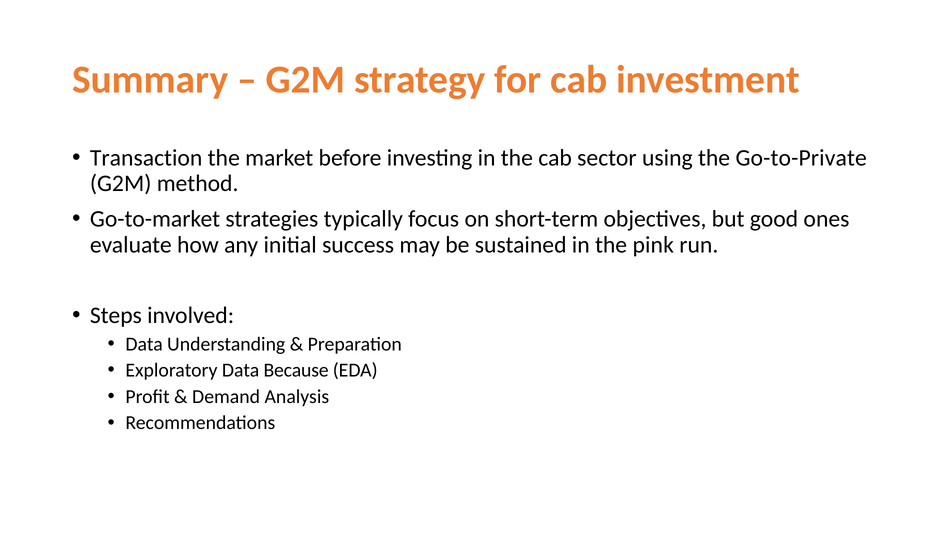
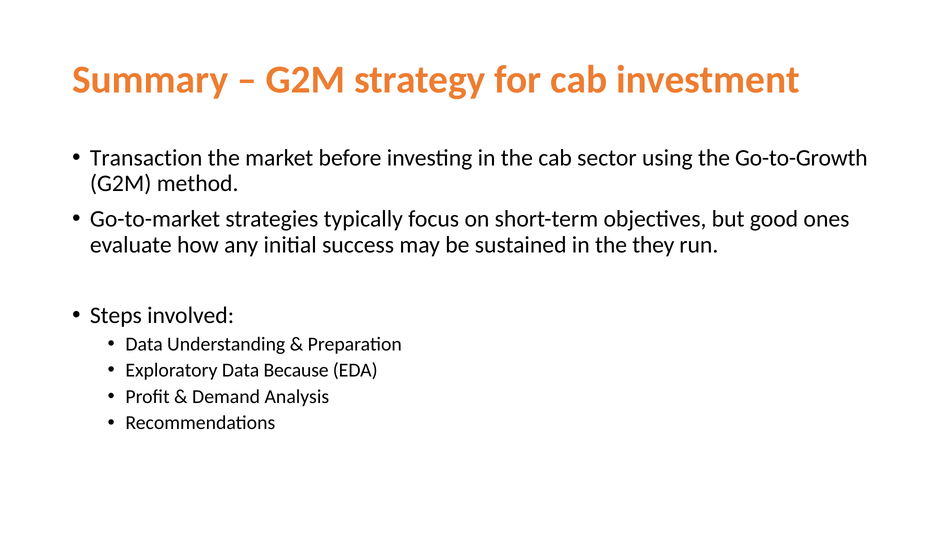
Go-to-Private: Go-to-Private -> Go-to-Growth
pink: pink -> they
